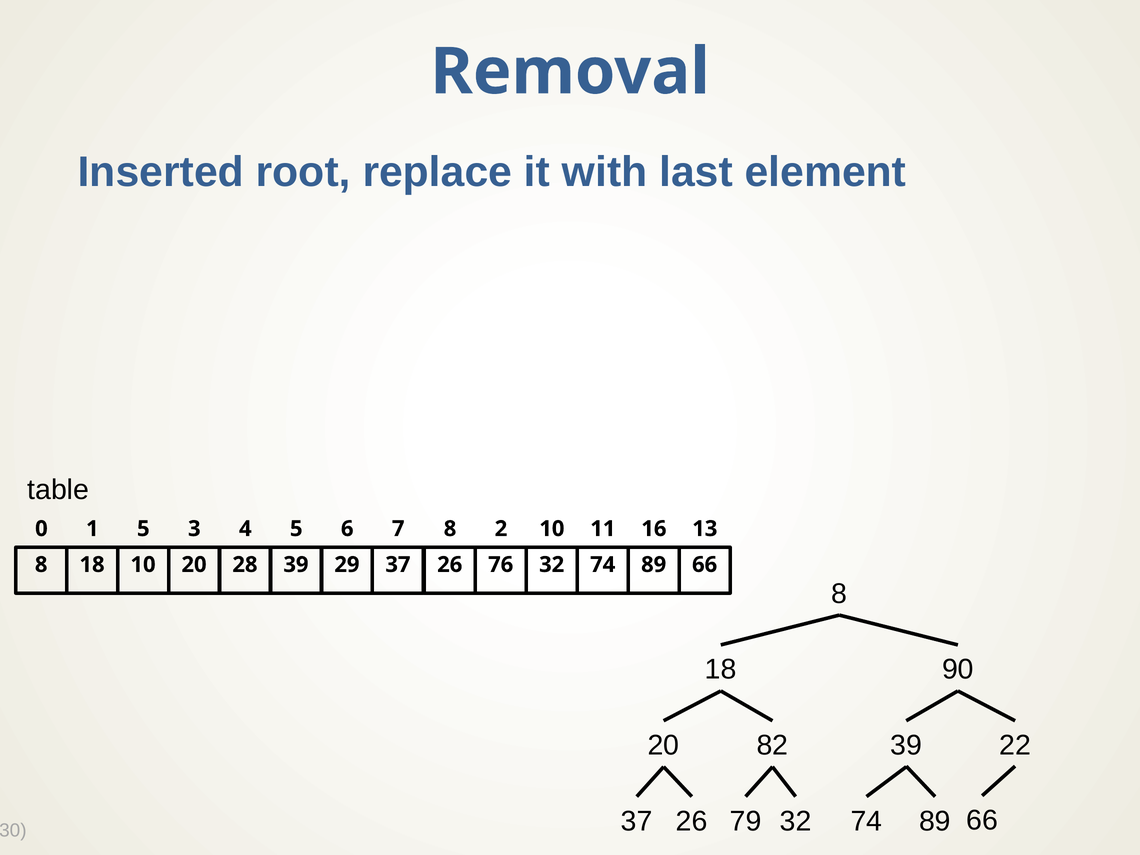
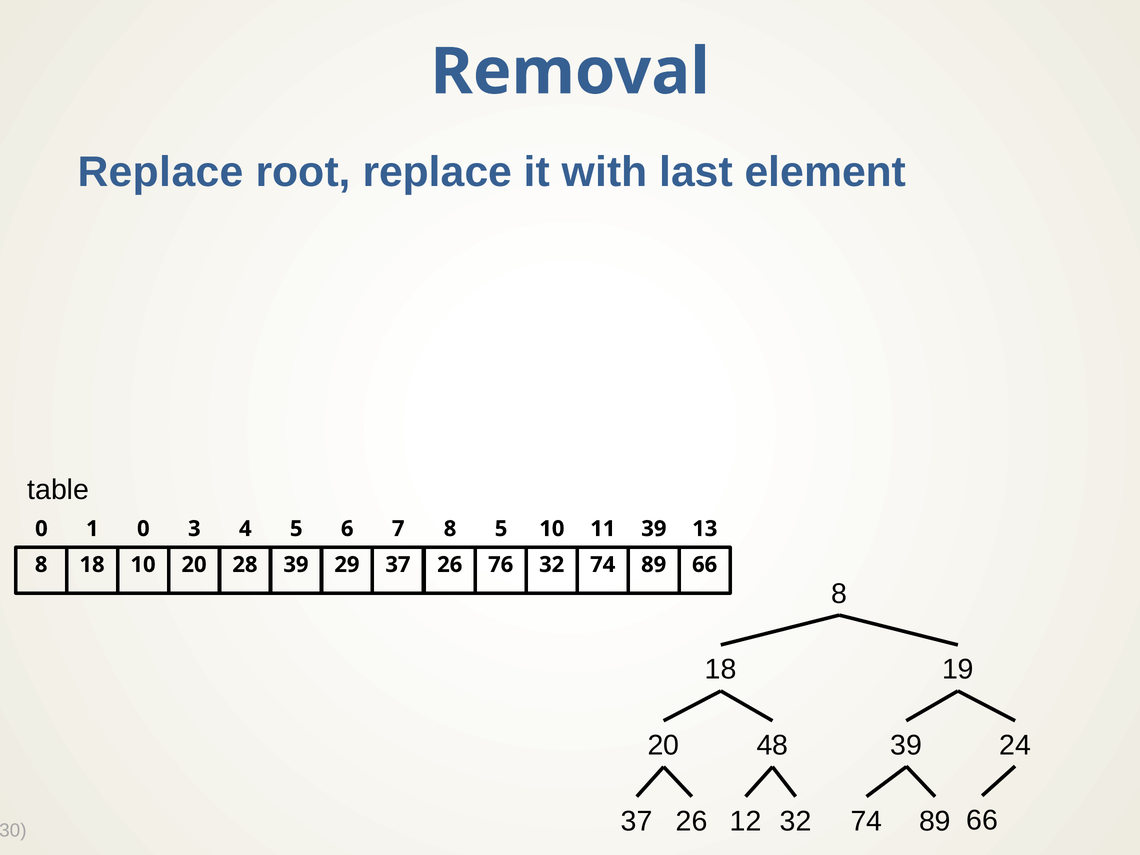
Inserted at (161, 172): Inserted -> Replace
1 5: 5 -> 0
8 2: 2 -> 5
11 16: 16 -> 39
90: 90 -> 19
82: 82 -> 48
22: 22 -> 24
79: 79 -> 12
